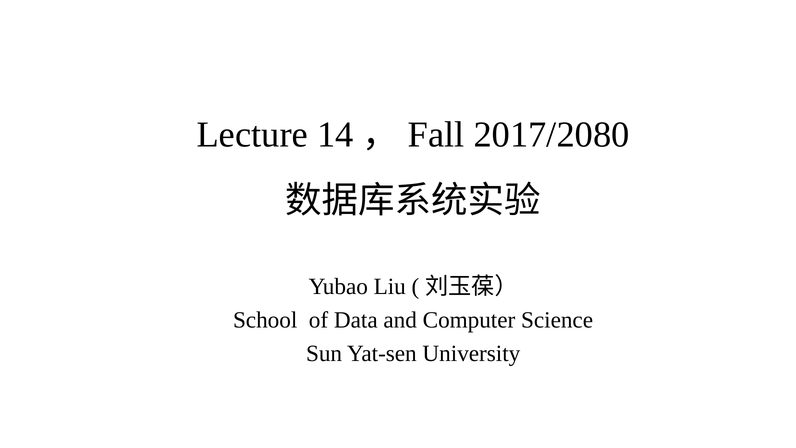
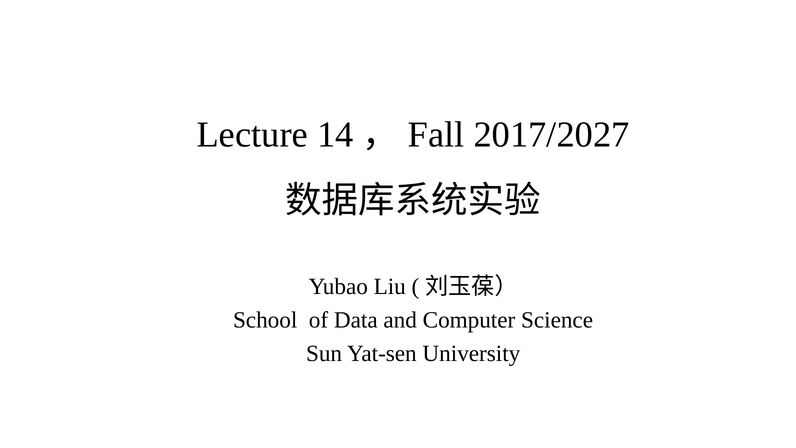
2017/2080: 2017/2080 -> 2017/2027
